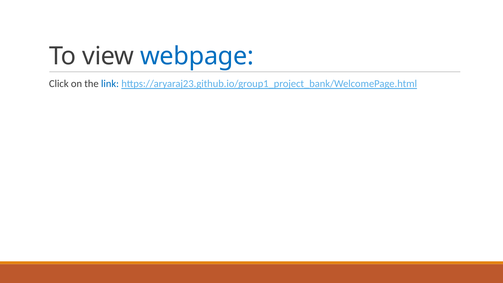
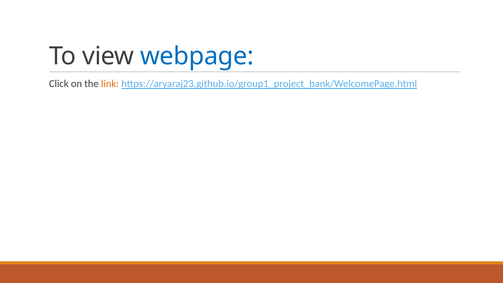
link colour: blue -> orange
